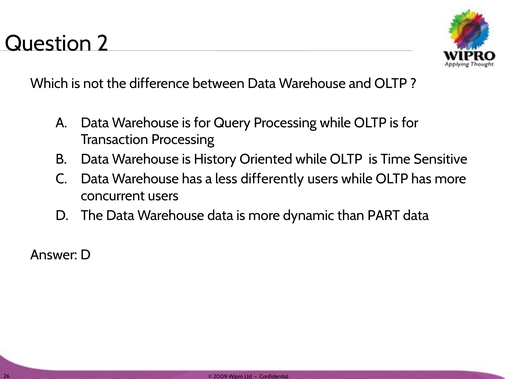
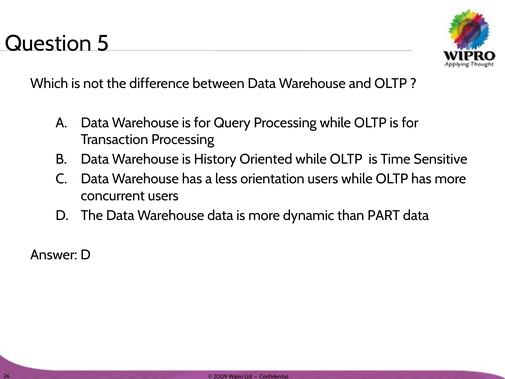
2: 2 -> 5
differently: differently -> orientation
